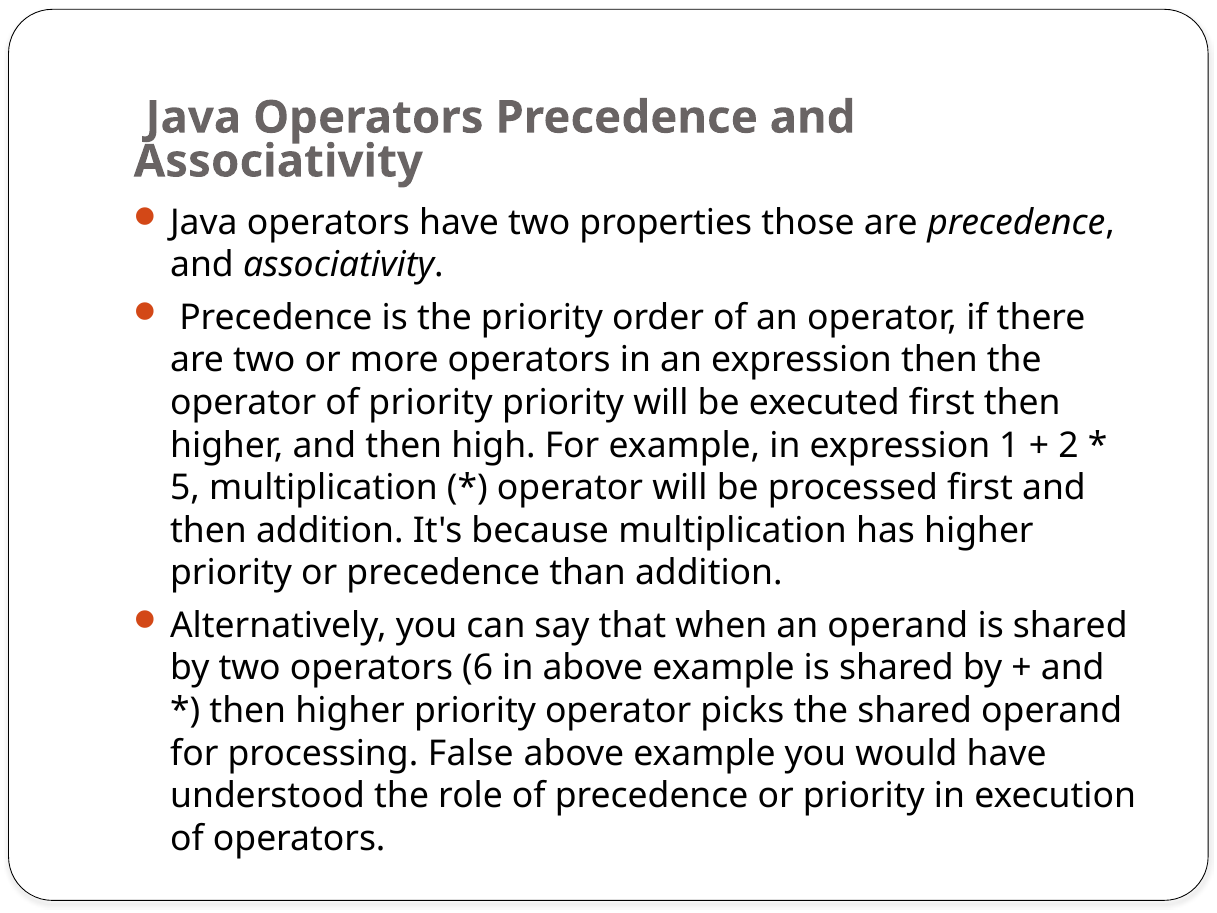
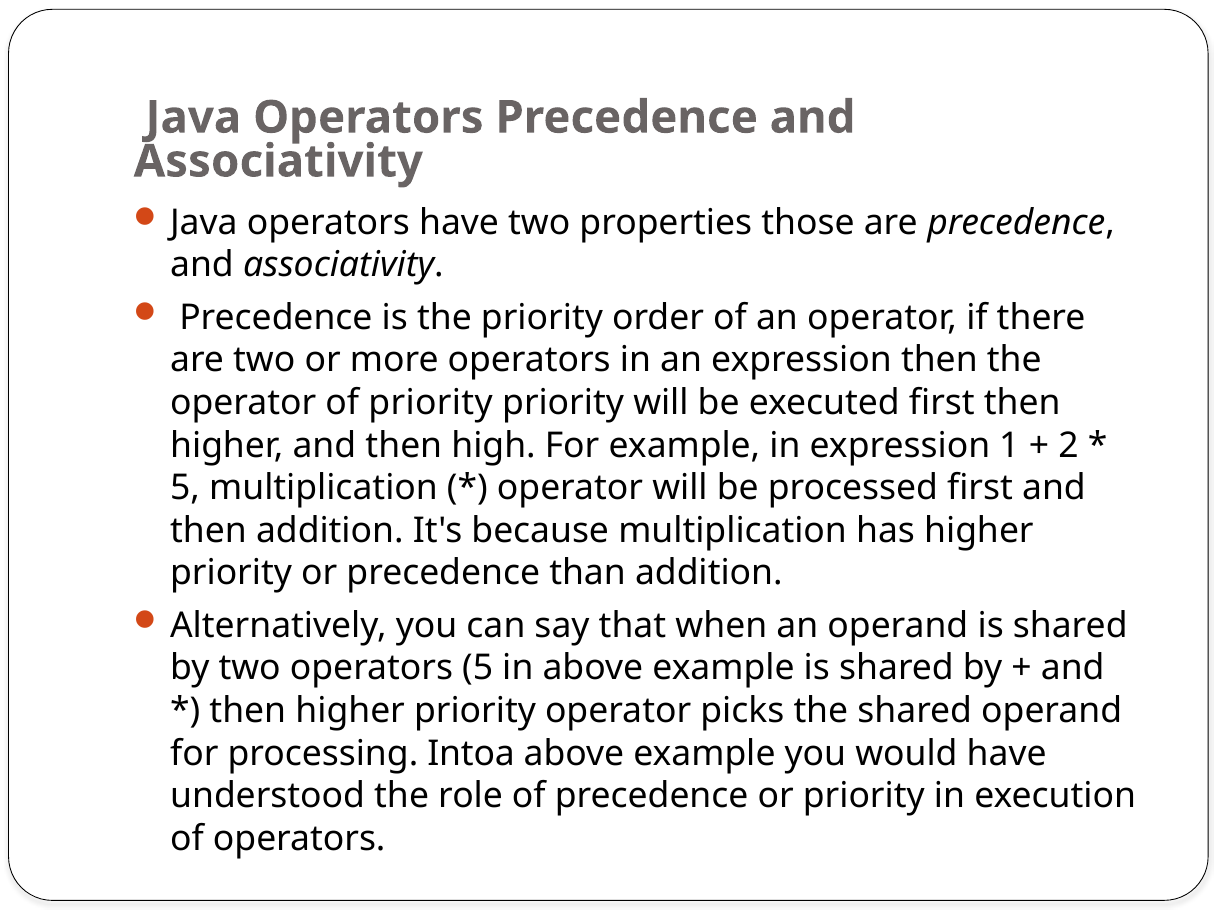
operators 6: 6 -> 5
False: False -> Intoa
